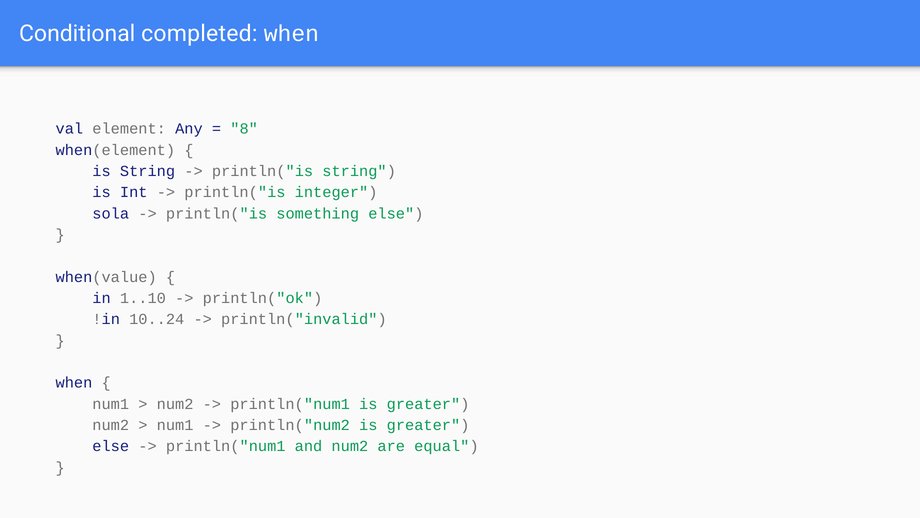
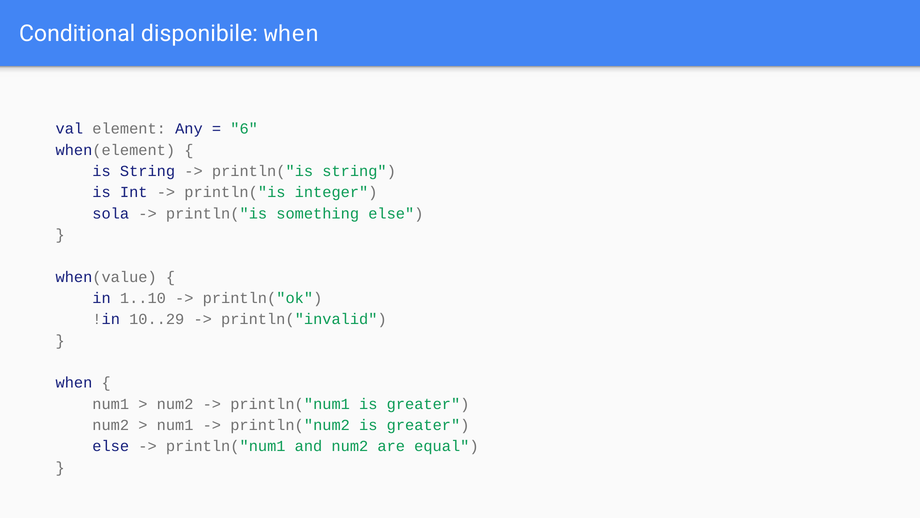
completed: completed -> disponibile
8: 8 -> 6
10..24: 10..24 -> 10..29
